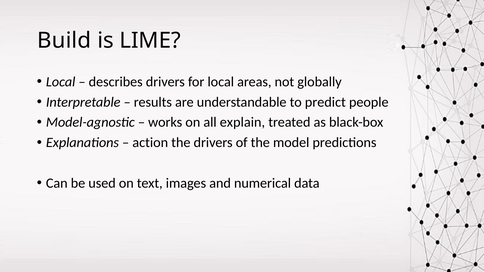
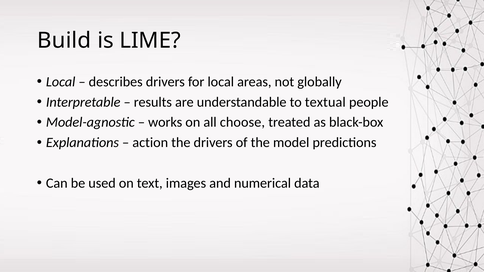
predict: predict -> textual
explain: explain -> choose
